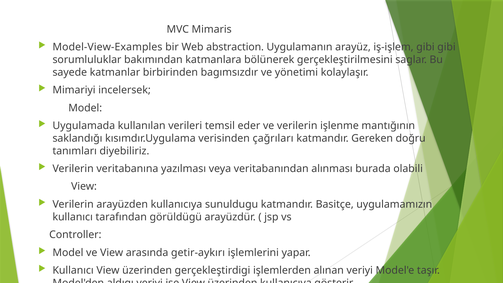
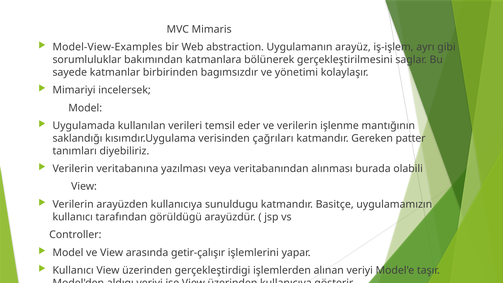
iş-işlem gibi: gibi -> ayrı
doğru: doğru -> patter
getir-aykırı: getir-aykırı -> getir-çalışır
